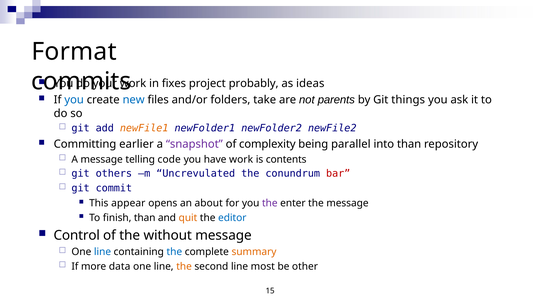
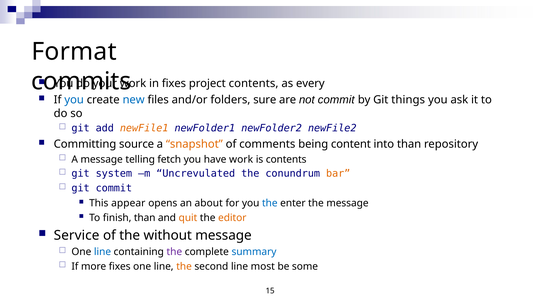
project probably: probably -> contents
ideas: ideas -> every
take: take -> sure
not parents: parents -> commit
earlier: earlier -> source
snapshot colour: purple -> orange
complexity: complexity -> comments
parallel: parallel -> content
code: code -> fetch
others: others -> system
bar colour: red -> orange
the at (270, 203) colour: purple -> blue
editor colour: blue -> orange
Control: Control -> Service
the at (174, 252) colour: blue -> purple
summary colour: orange -> blue
more data: data -> fixes
other: other -> some
